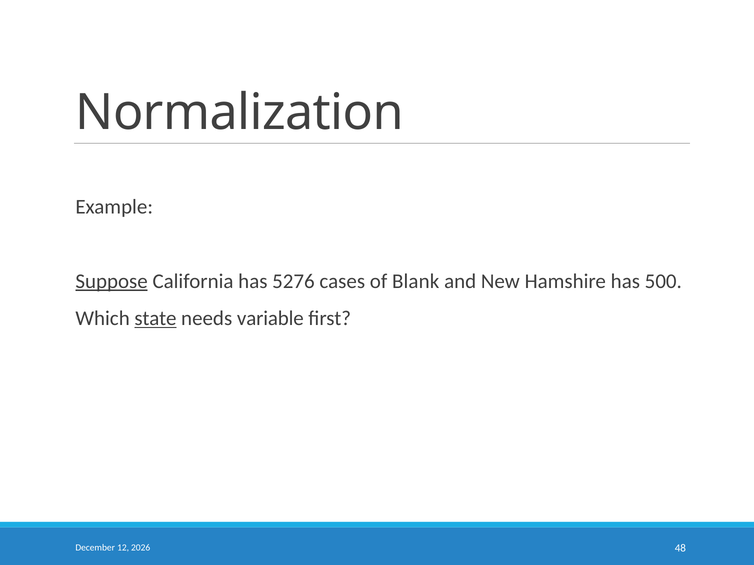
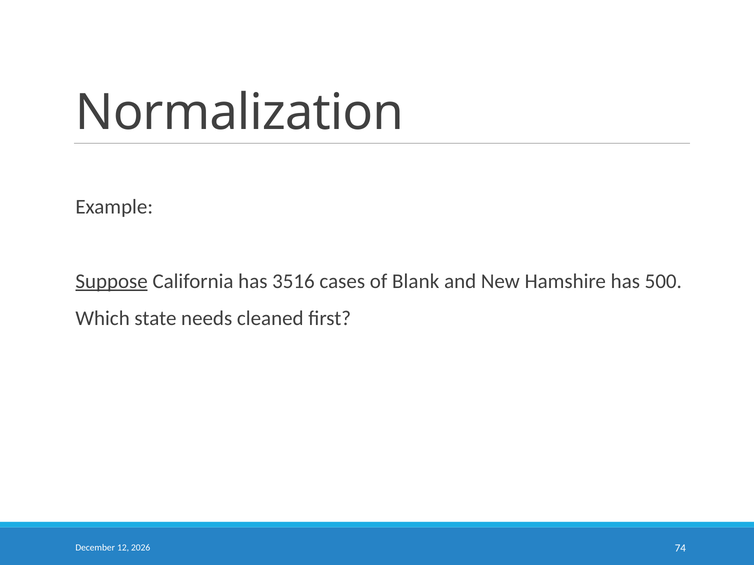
5276: 5276 -> 3516
state underline: present -> none
variable: variable -> cleaned
48: 48 -> 74
